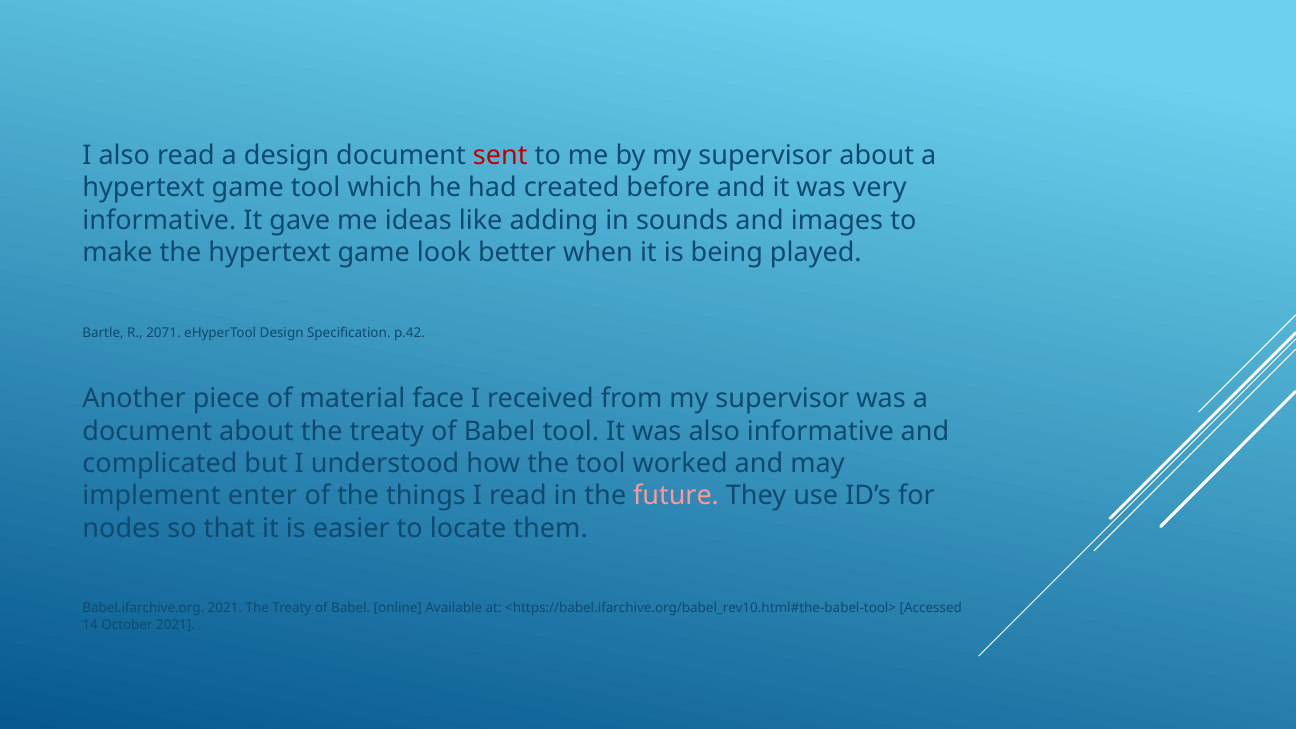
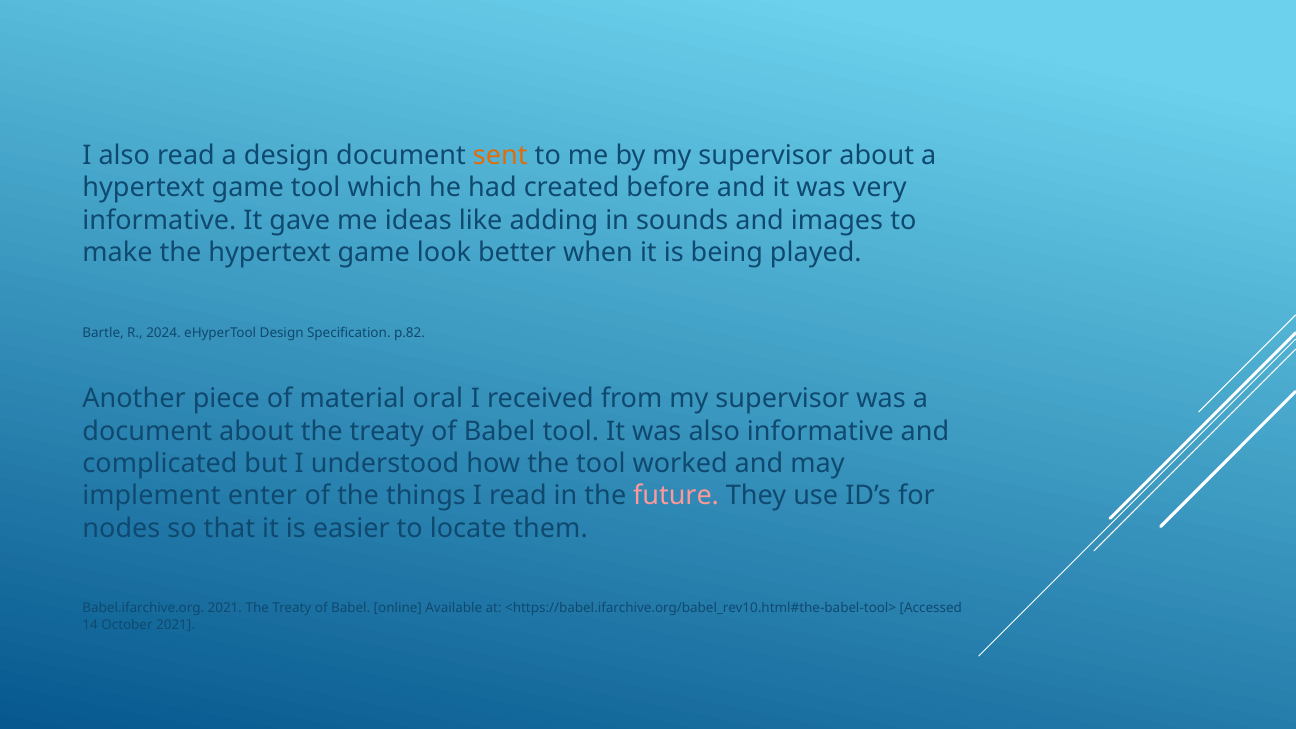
sent colour: red -> orange
2071: 2071 -> 2024
p.42: p.42 -> p.82
face: face -> oral
